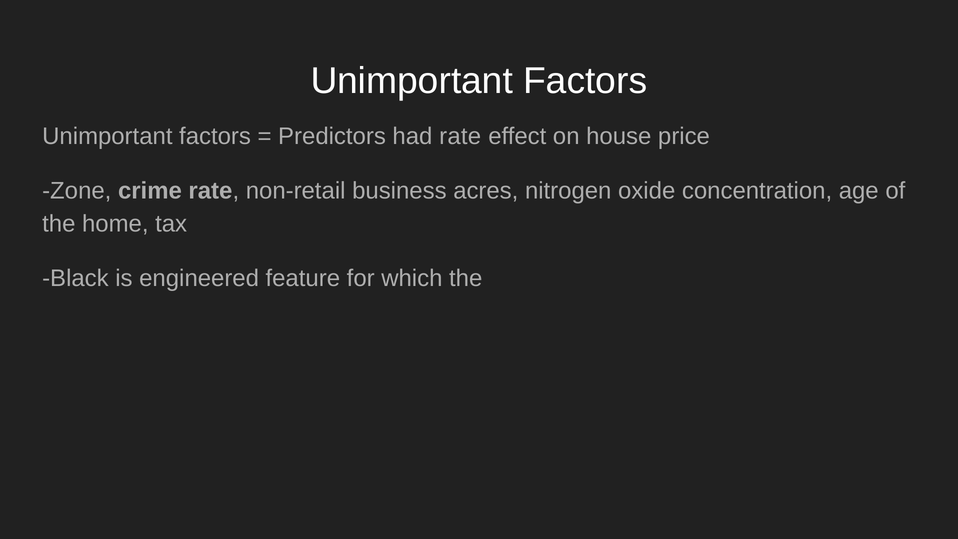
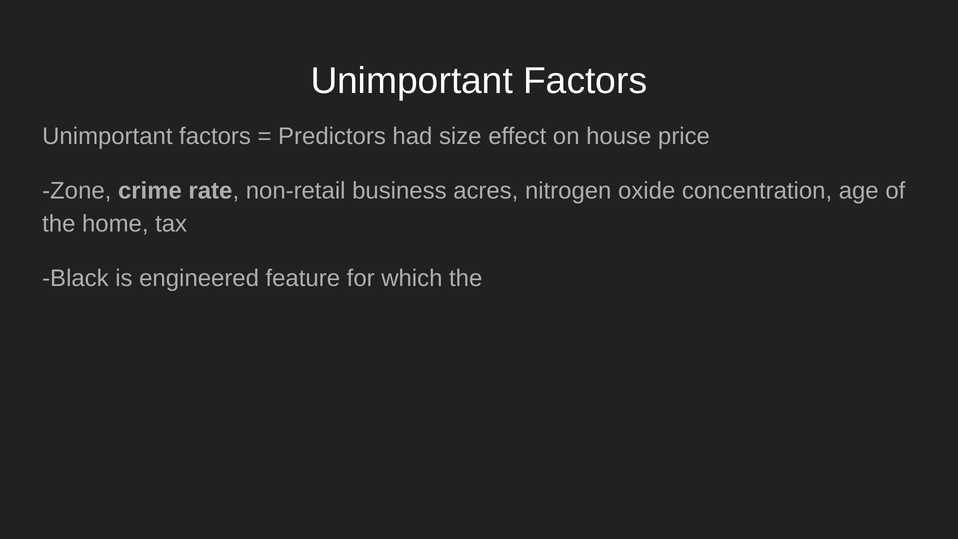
had rate: rate -> size
